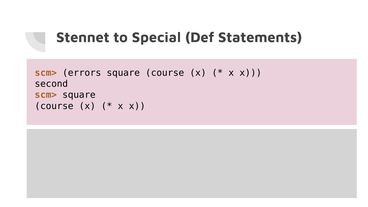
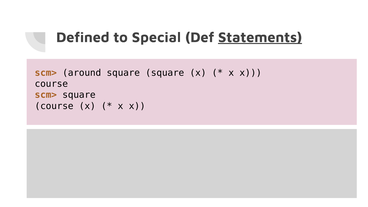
Stennet: Stennet -> Defined
Statements underline: none -> present
errors: errors -> around
course at (165, 73): course -> square
second at (51, 84): second -> course
